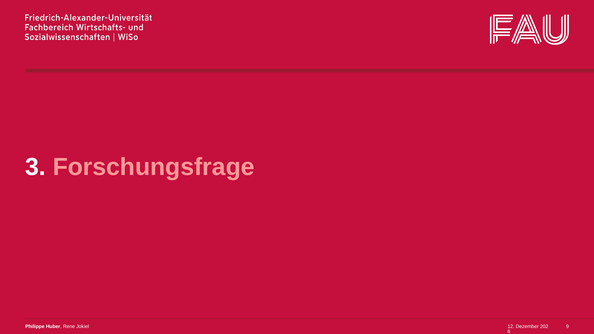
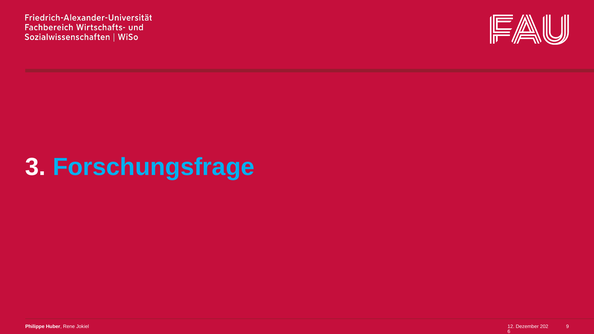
Forschungsfrage colour: pink -> light blue
